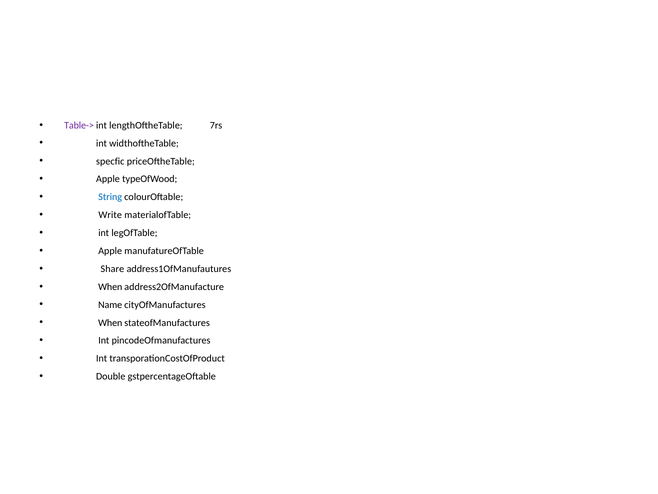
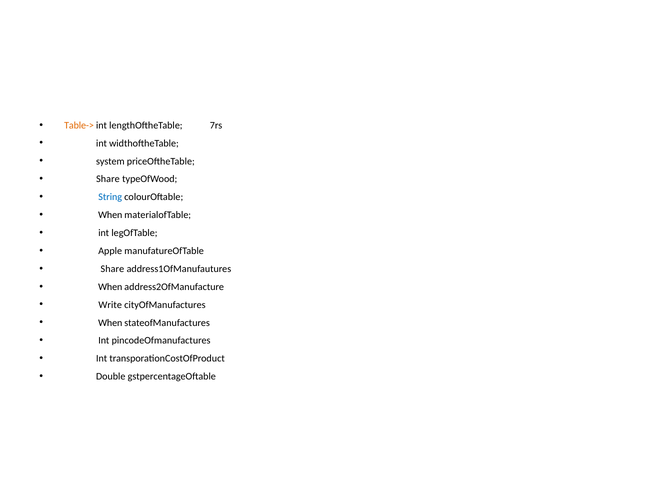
Table-> colour: purple -> orange
specfic: specfic -> system
Apple at (108, 179): Apple -> Share
Write at (110, 215): Write -> When
Name: Name -> Write
